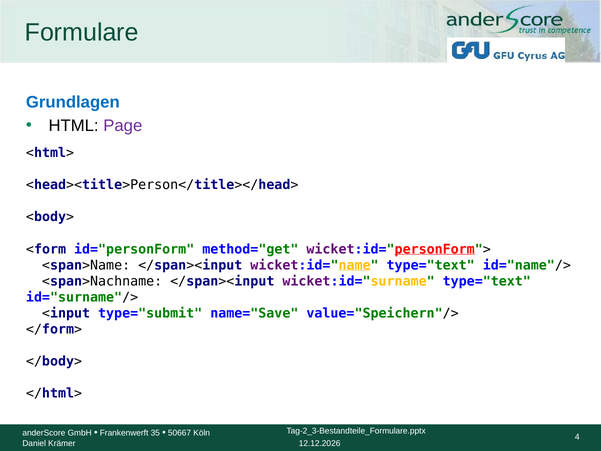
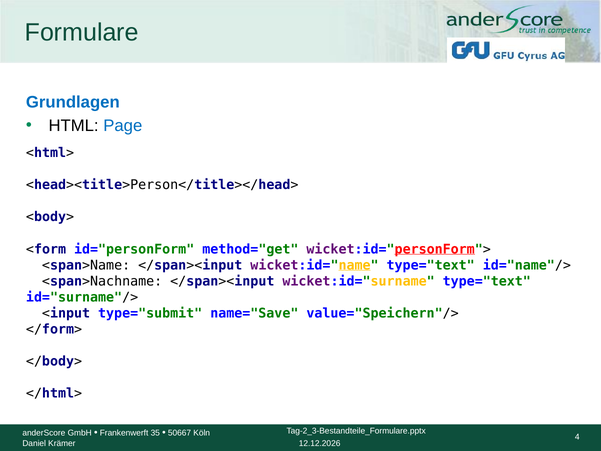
Page colour: purple -> blue
